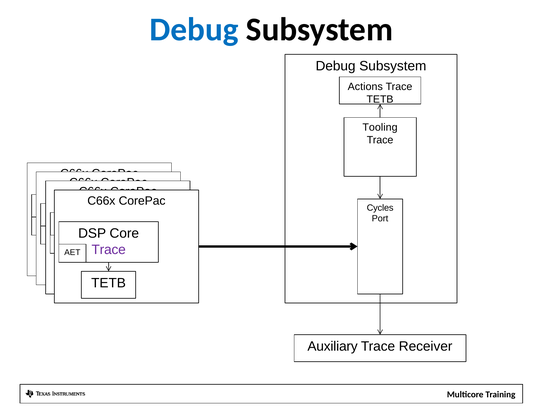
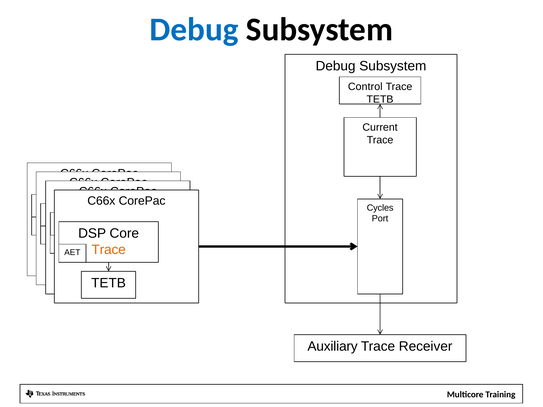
Actions: Actions -> Control
Tooling: Tooling -> Current
Trace at (109, 250) colour: purple -> orange
